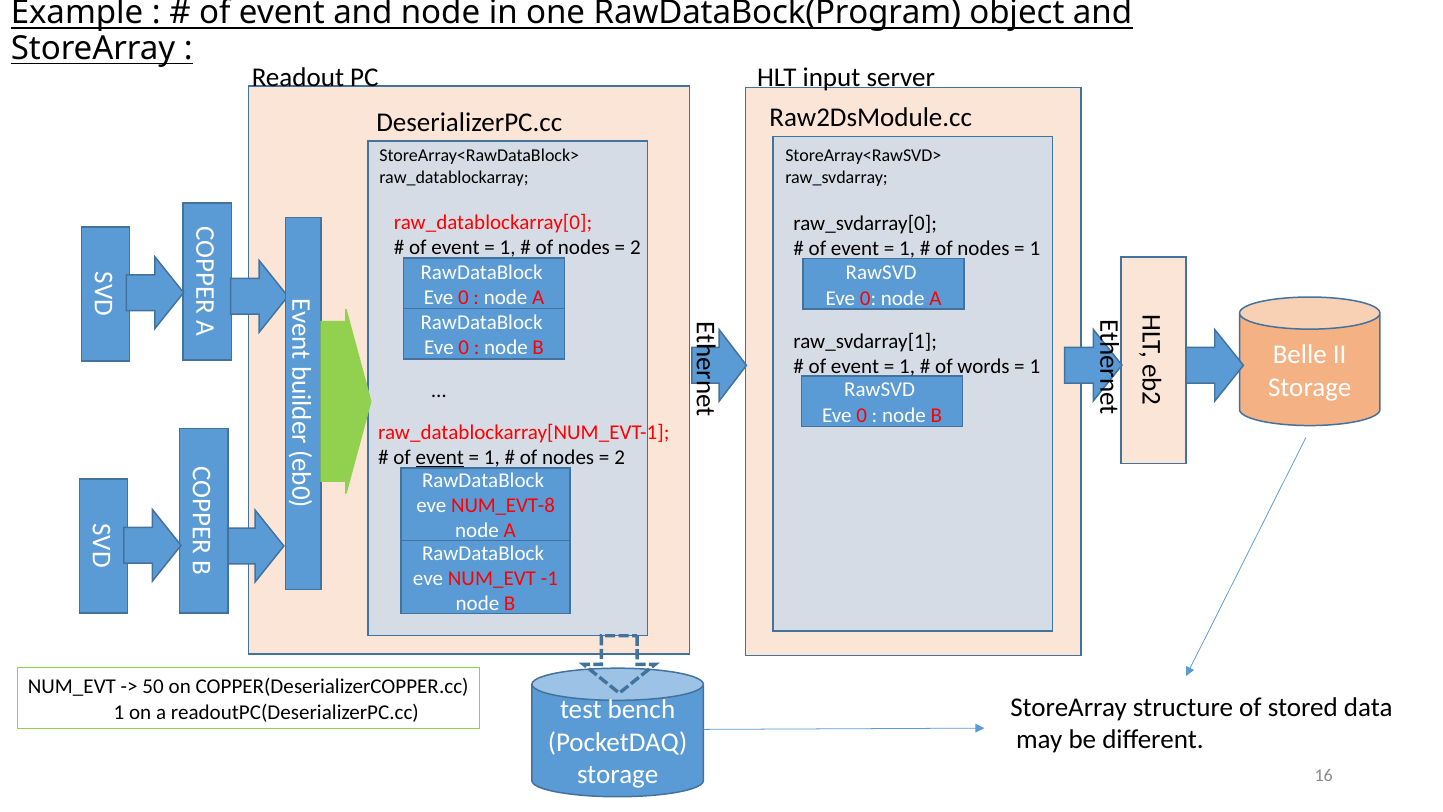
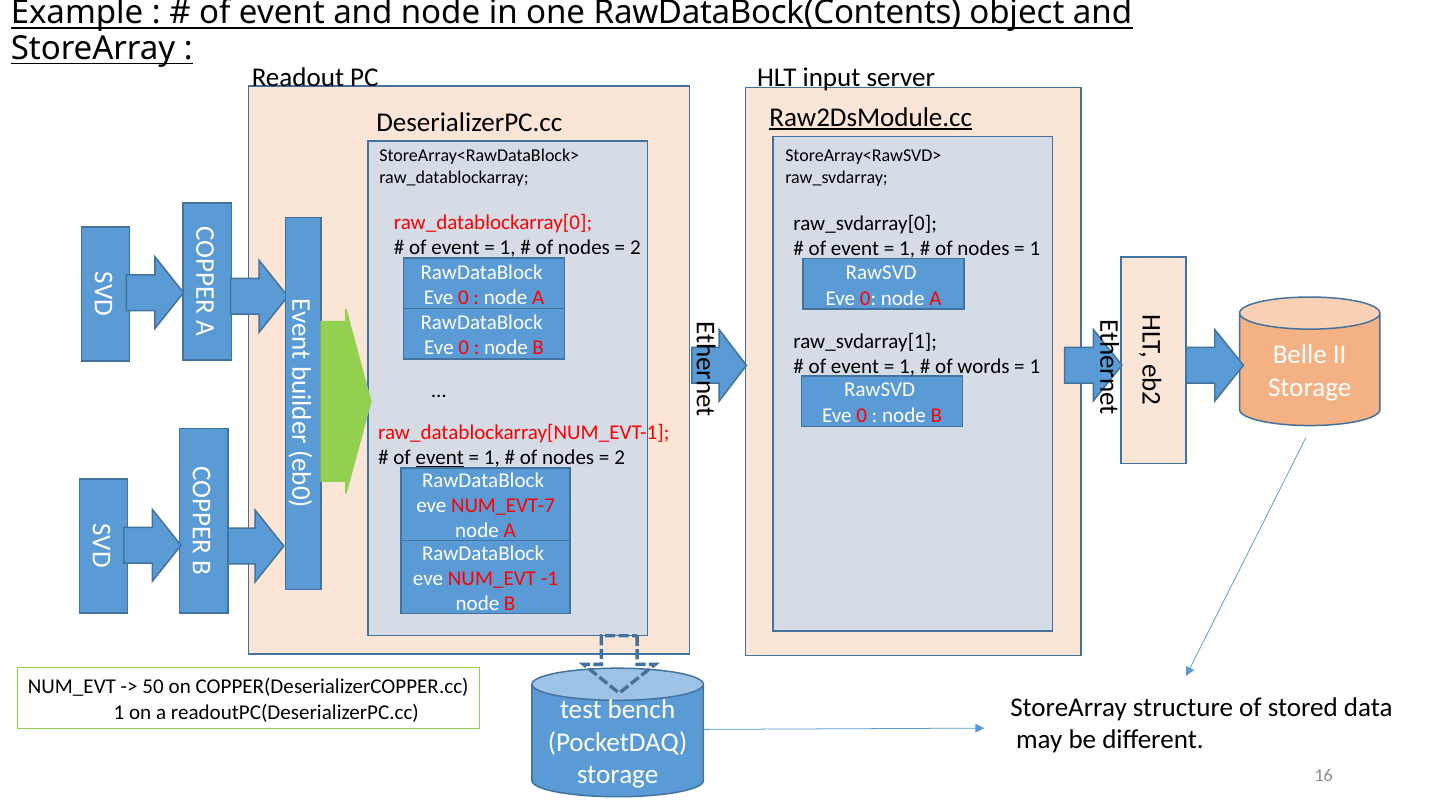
RawDataBock(Program: RawDataBock(Program -> RawDataBock(Contents
Raw2DsModule.cc underline: none -> present
NUM_EVT-8: NUM_EVT-8 -> NUM_EVT-7
